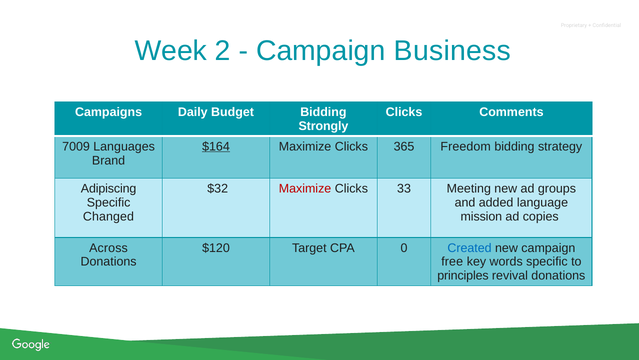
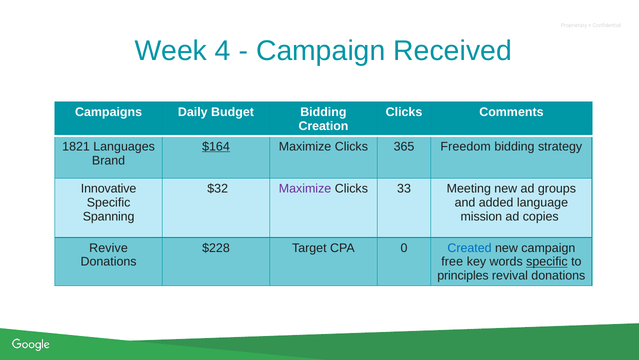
2: 2 -> 4
Business: Business -> Received
Strongly: Strongly -> Creation
7009: 7009 -> 1821
Adipiscing: Adipiscing -> Innovative
Maximize at (305, 188) colour: red -> purple
Changed: Changed -> Spanning
Across: Across -> Revive
$120: $120 -> $228
specific at (547, 261) underline: none -> present
